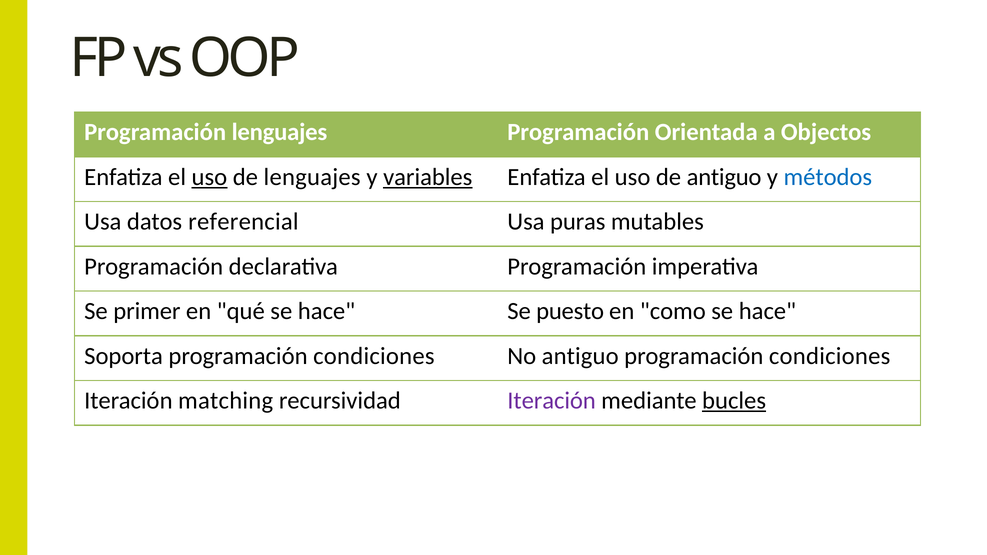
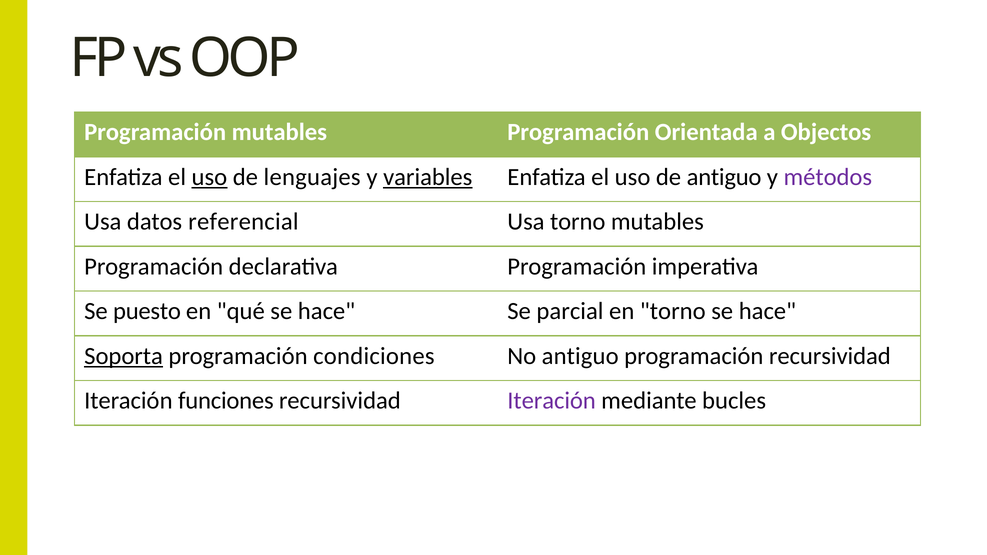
Programación lenguajes: lenguajes -> mutables
métodos colour: blue -> purple
Usa puras: puras -> torno
primer: primer -> puesto
puesto: puesto -> parcial
en como: como -> torno
Soporta underline: none -> present
condiciones at (830, 356): condiciones -> recursividad
matching: matching -> funciones
bucles underline: present -> none
